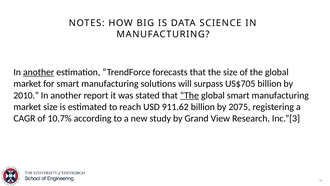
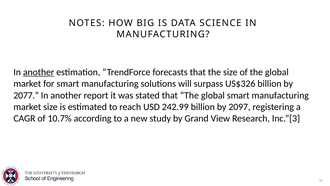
US$705: US$705 -> US$326
2010: 2010 -> 2077
The at (189, 95) underline: present -> none
911.62: 911.62 -> 242.99
2075: 2075 -> 2097
